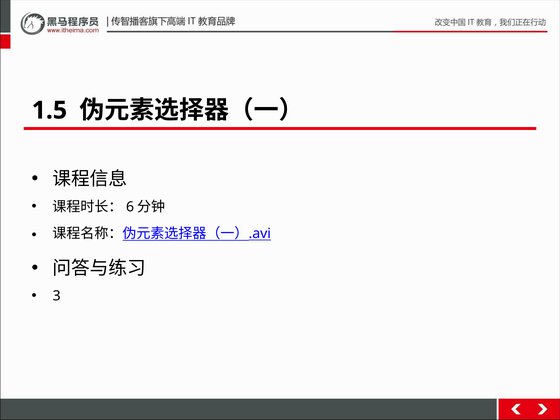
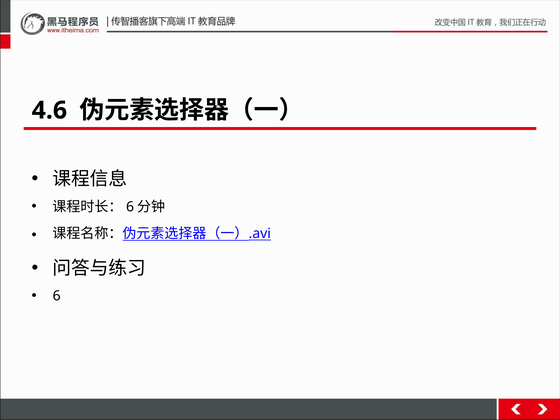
1.5: 1.5 -> 4.6
3: 3 -> 6
